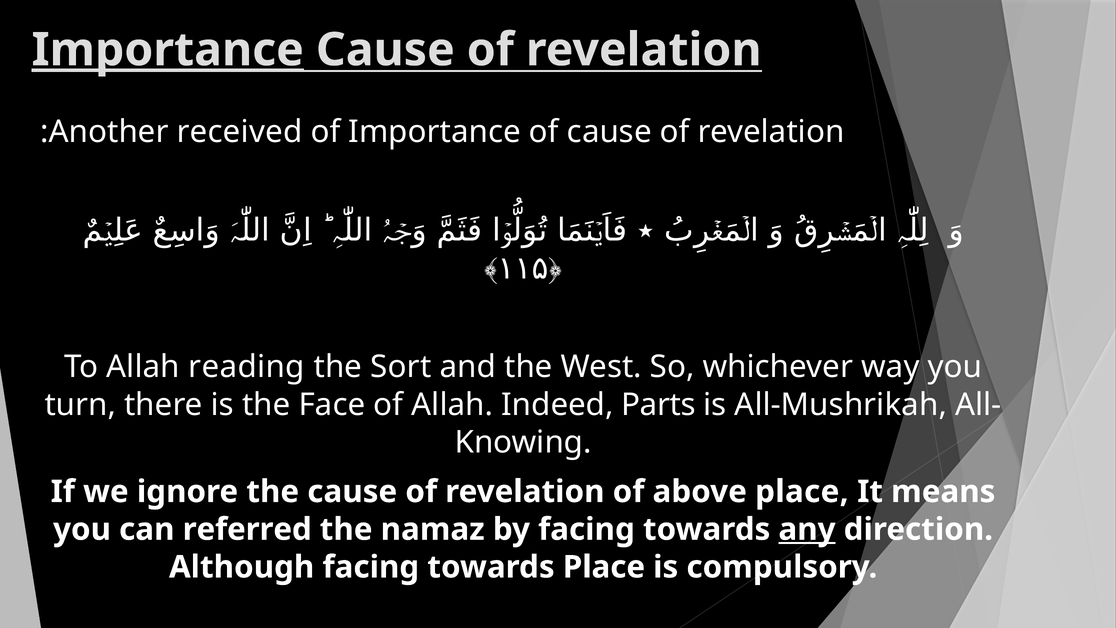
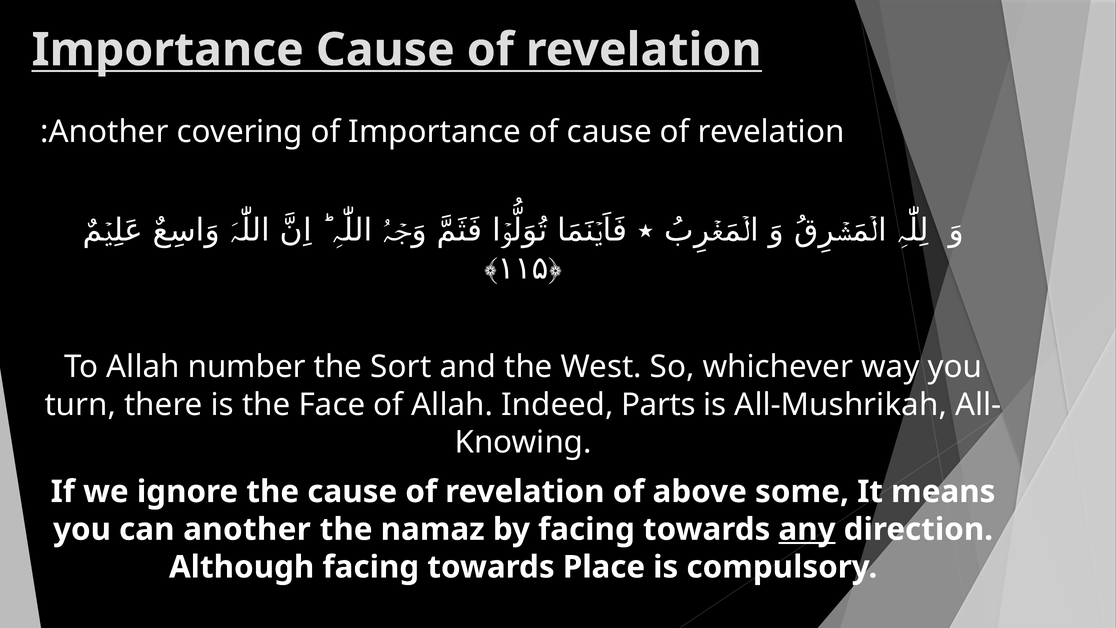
Importance at (168, 50) underline: present -> none
received: received -> covering
reading: reading -> number
above place: place -> some
can referred: referred -> another
